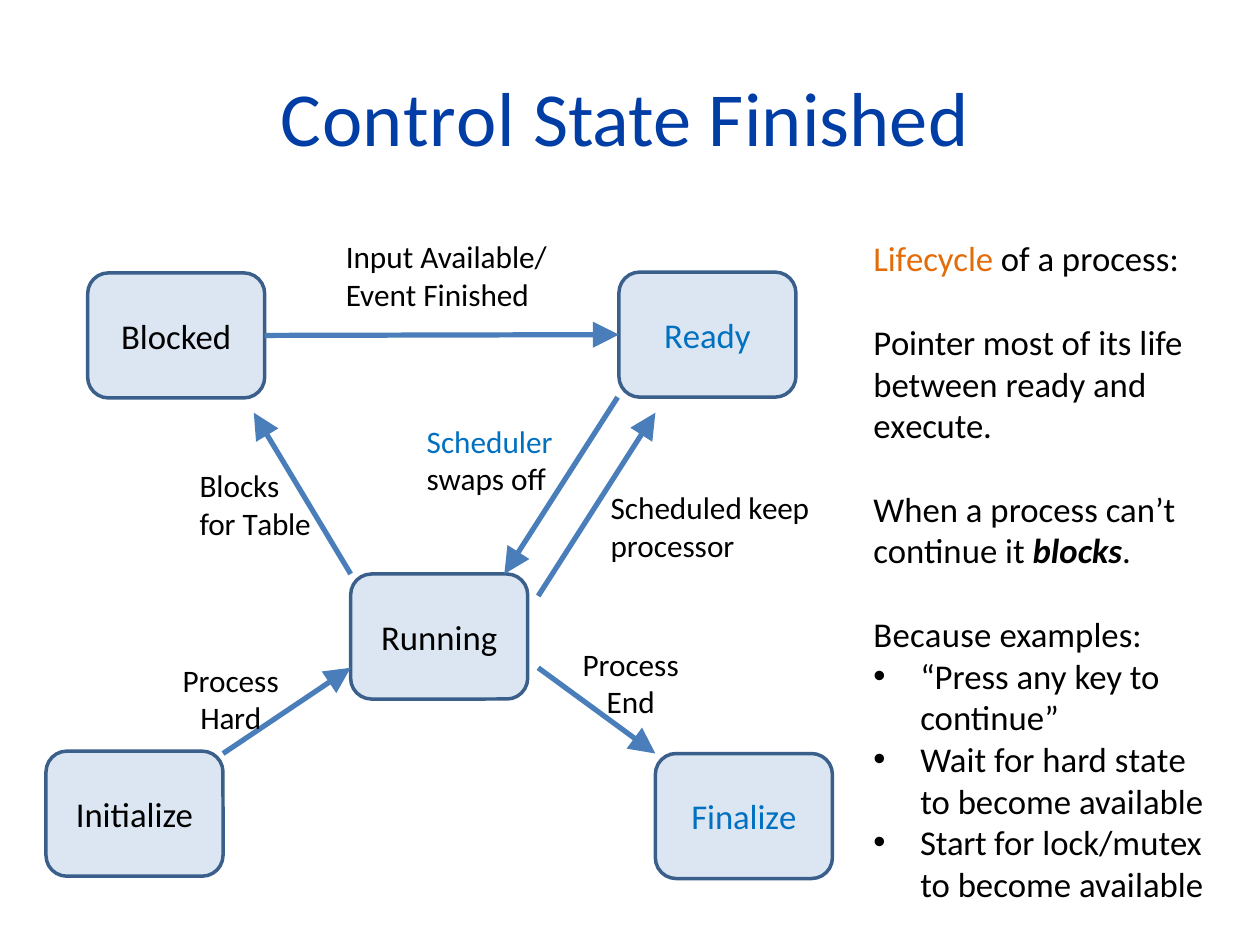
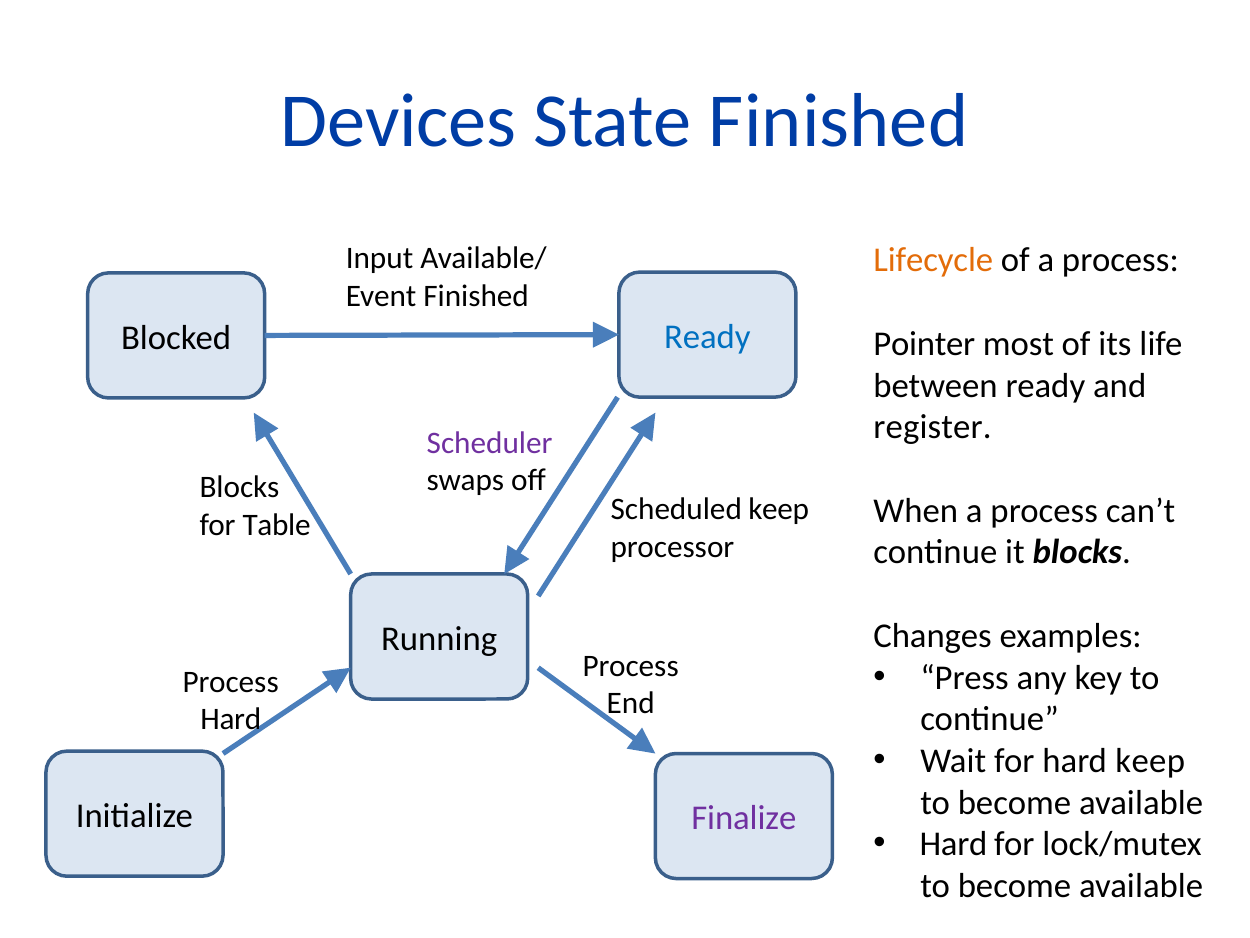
Control: Control -> Devices
execute: execute -> register
Scheduler colour: blue -> purple
Because: Because -> Changes
hard state: state -> keep
Finalize colour: blue -> purple
Start at (953, 844): Start -> Hard
